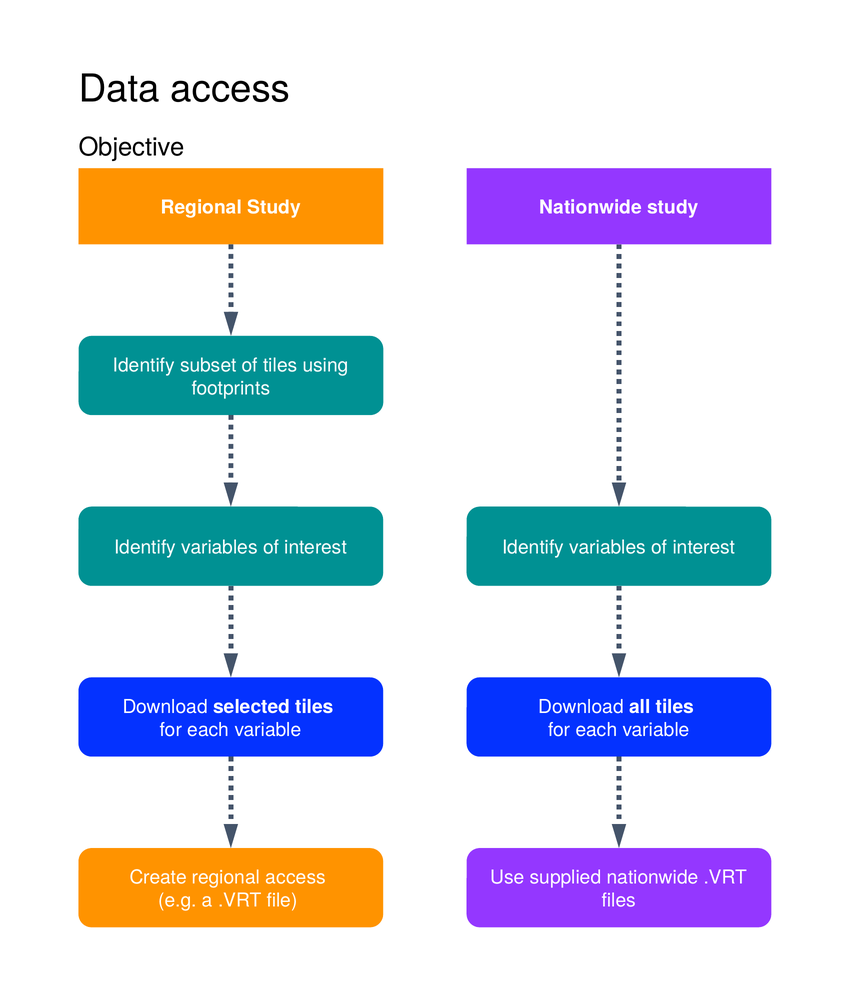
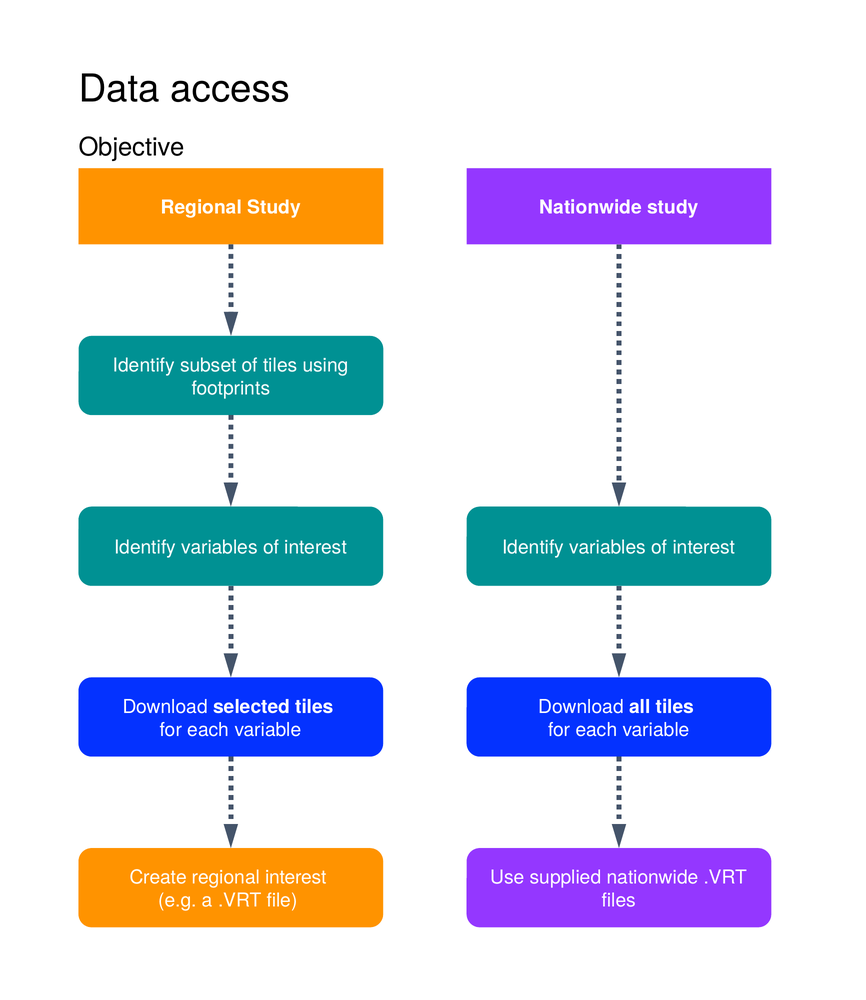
regional access: access -> interest
